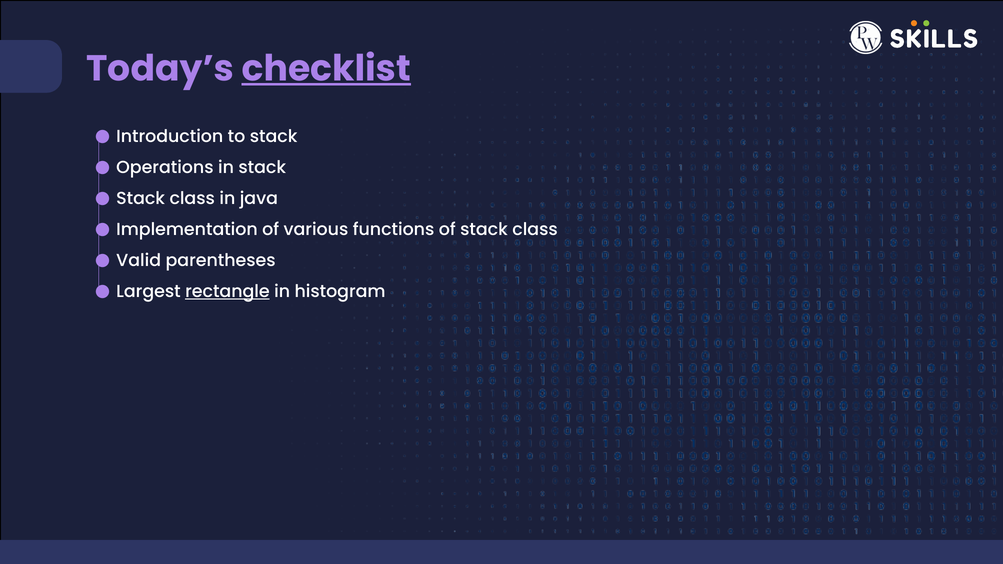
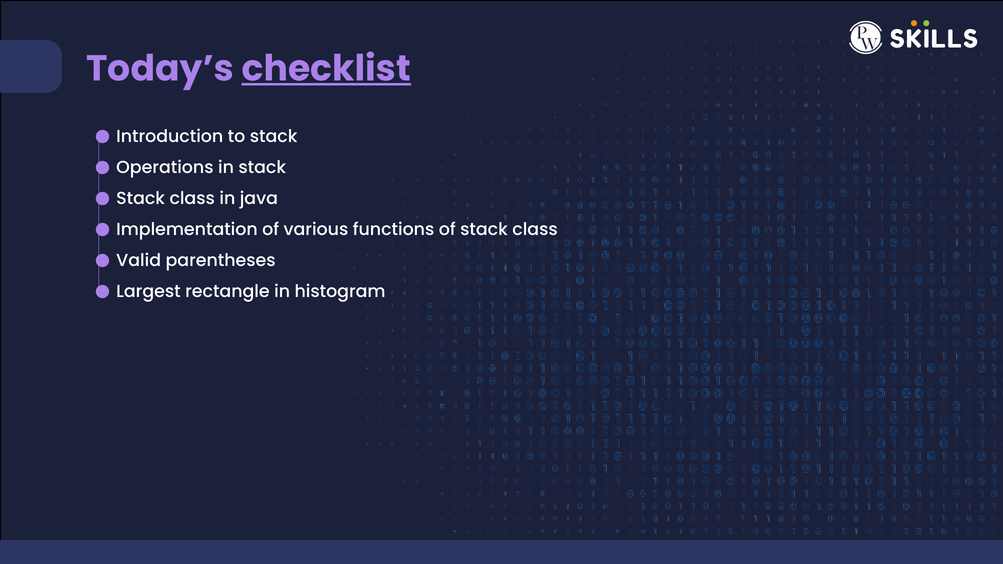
rectangle underline: present -> none
